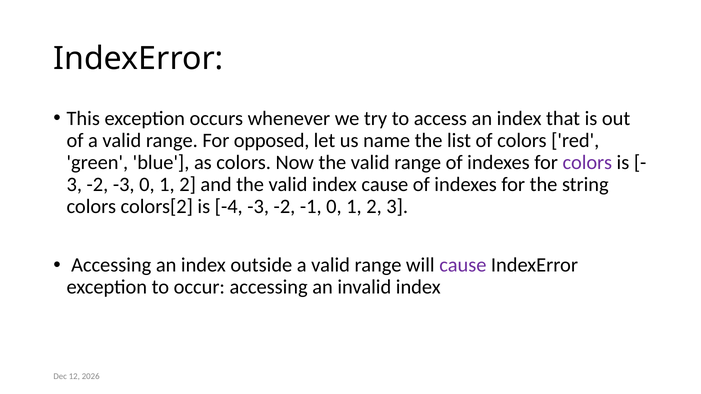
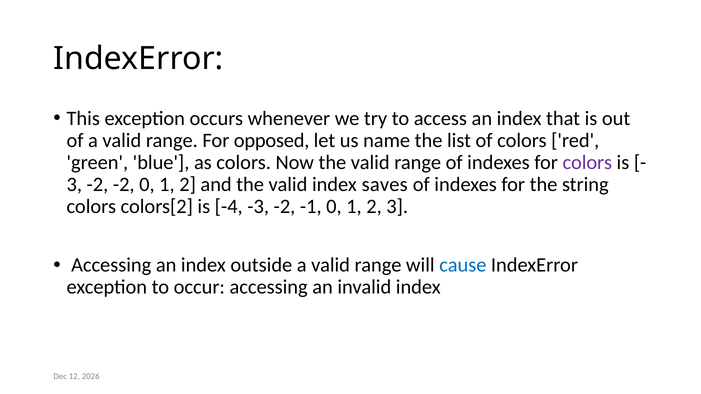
-2 -3: -3 -> -2
index cause: cause -> saves
cause at (463, 265) colour: purple -> blue
